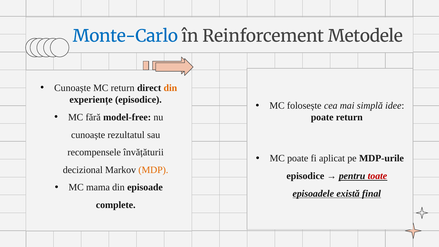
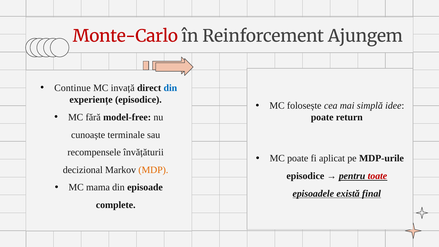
Monte-Carlo colour: blue -> red
Metodele: Metodele -> Ajungem
Cunoaște at (73, 88): Cunoaște -> Continue
MC return: return -> invață
din at (170, 88) colour: orange -> blue
rezultatul: rezultatul -> terminale
